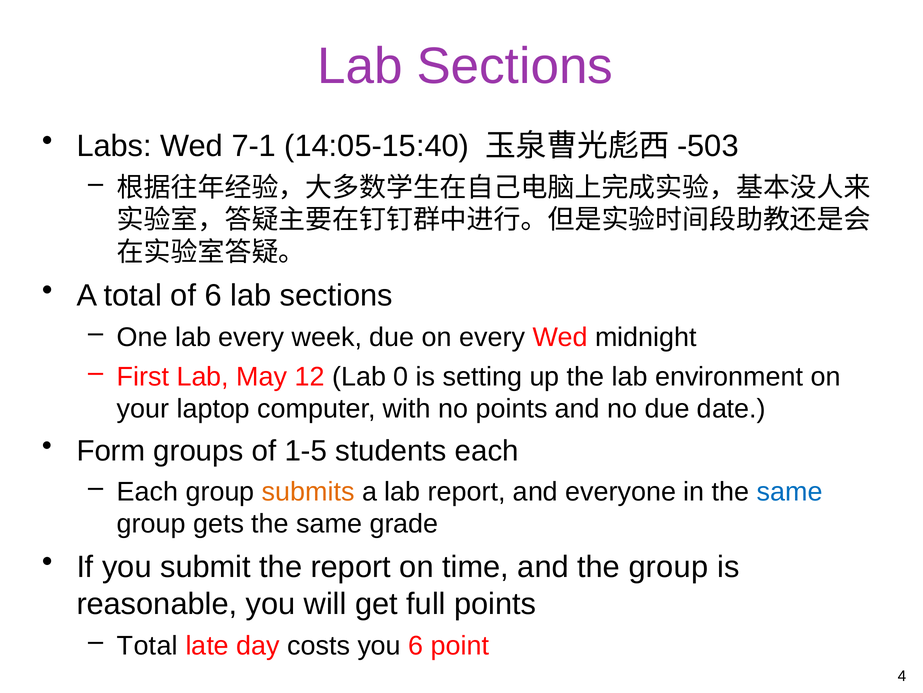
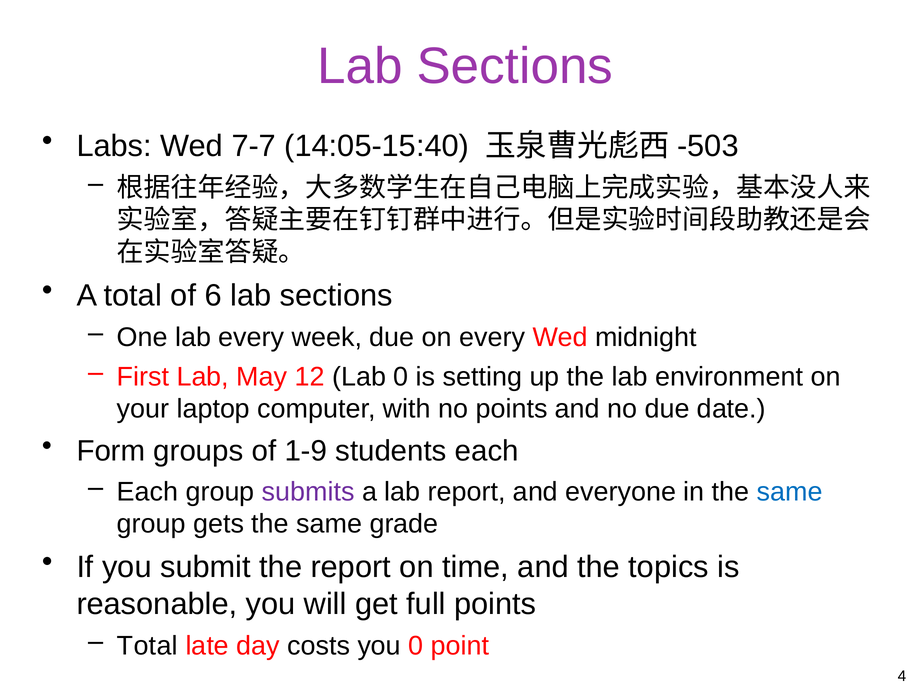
7-1: 7-1 -> 7-7
1-5: 1-5 -> 1-9
submits colour: orange -> purple
the group: group -> topics
you 6: 6 -> 0
